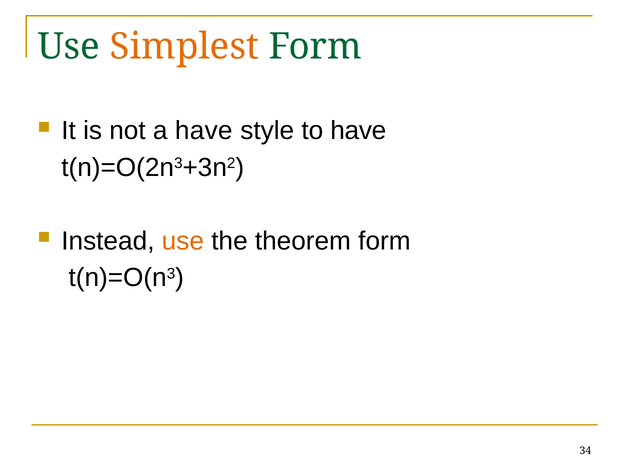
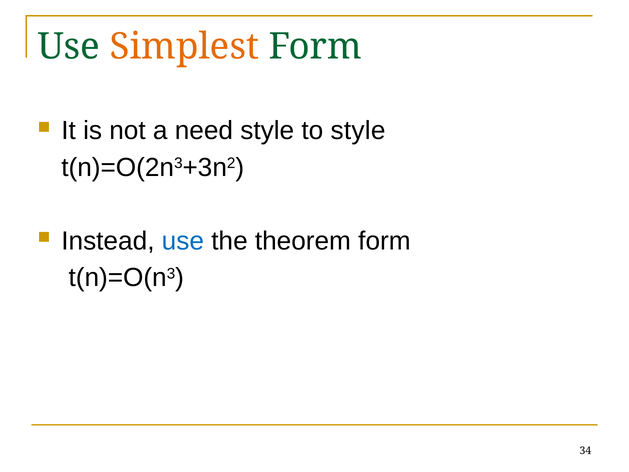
a have: have -> need
to have: have -> style
use at (183, 241) colour: orange -> blue
